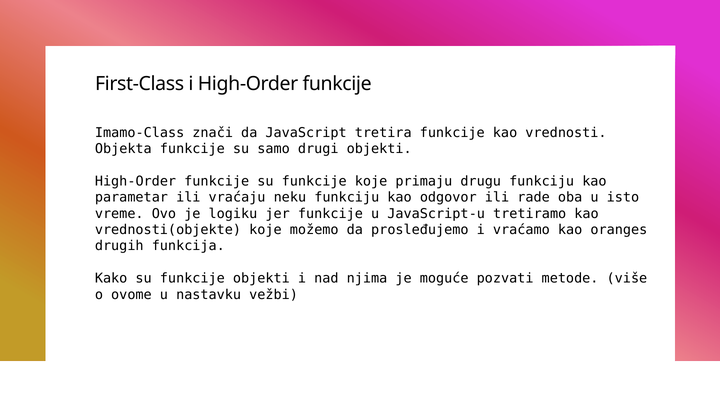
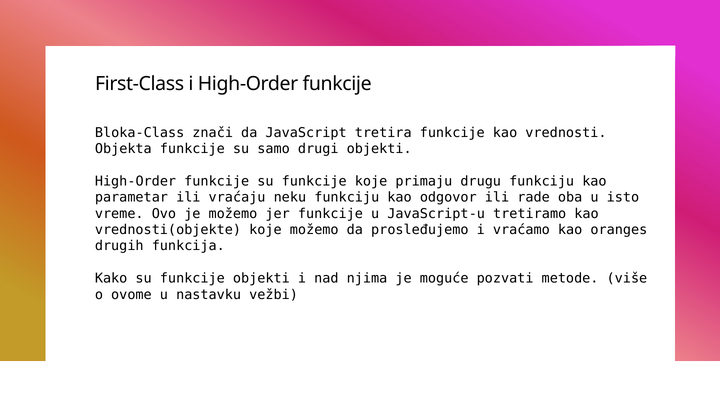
Imamo-Class: Imamo-Class -> Bloka-Class
je logiku: logiku -> možemo
